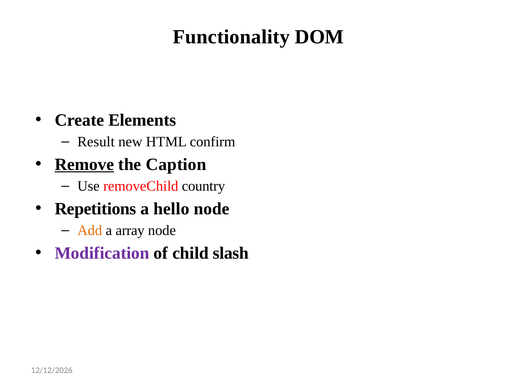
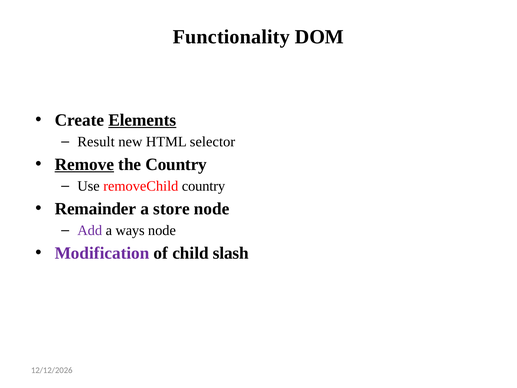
Elements underline: none -> present
confirm: confirm -> selector
the Caption: Caption -> Country
Repetitions: Repetitions -> Remainder
hello: hello -> store
Add colour: orange -> purple
array: array -> ways
